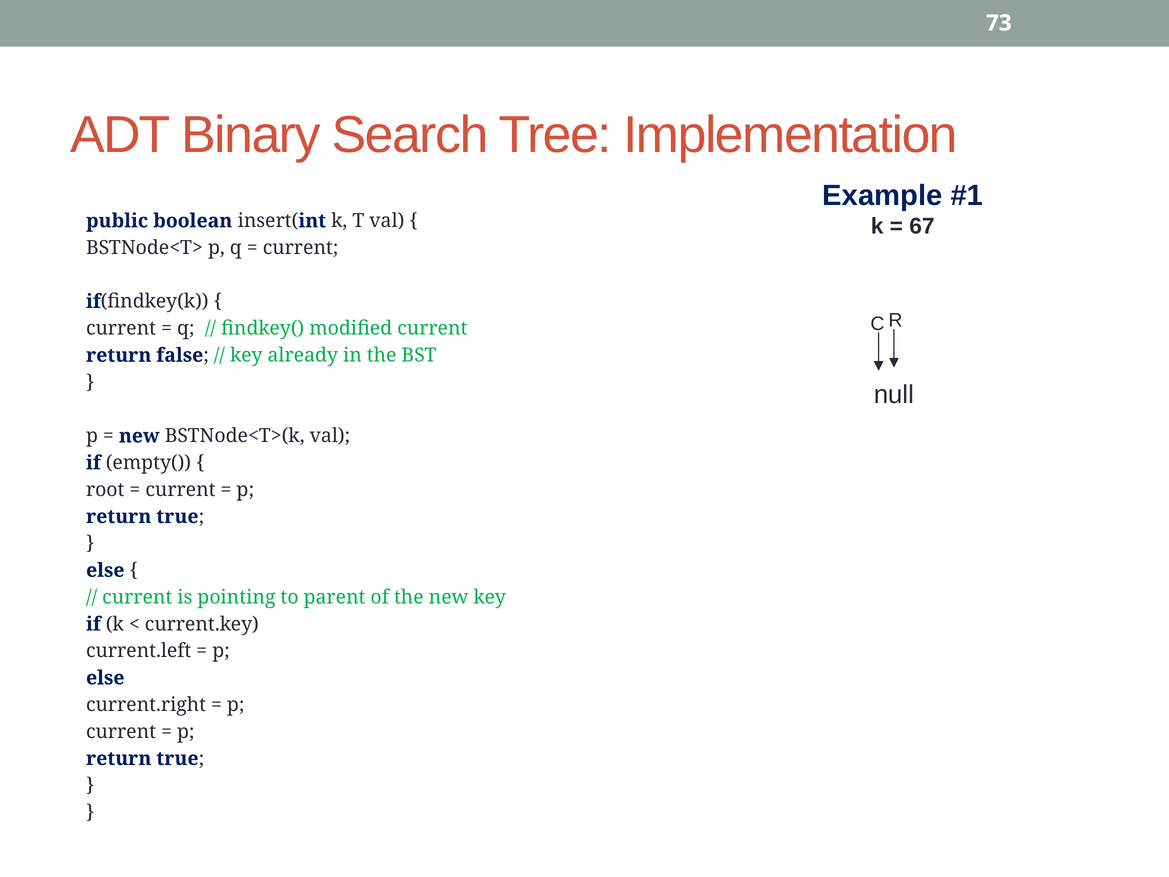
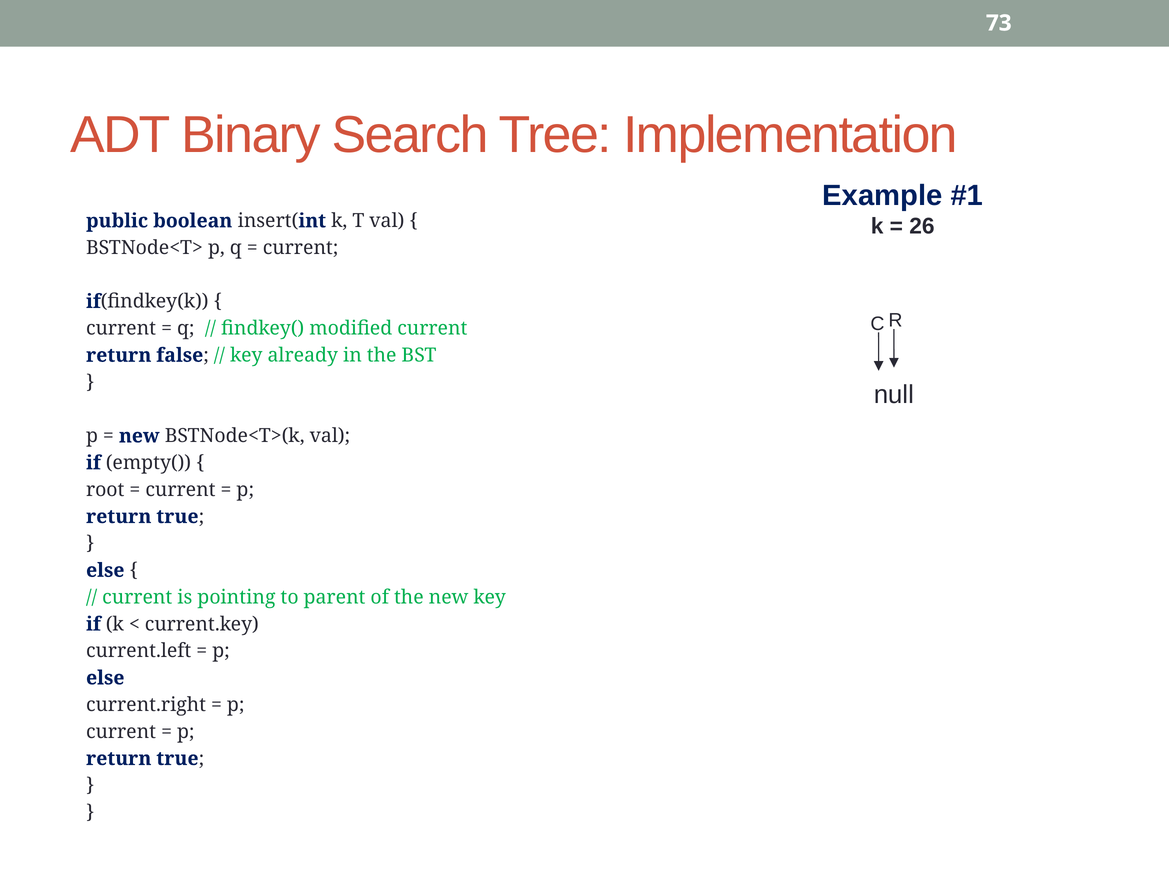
67: 67 -> 26
